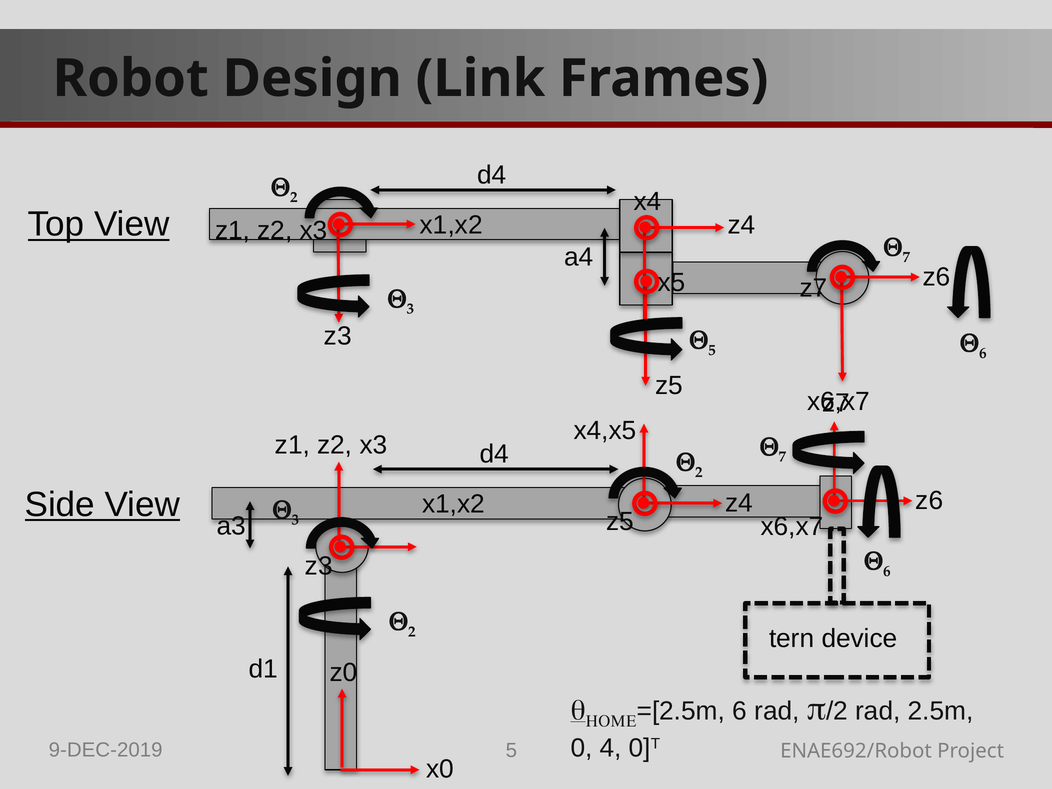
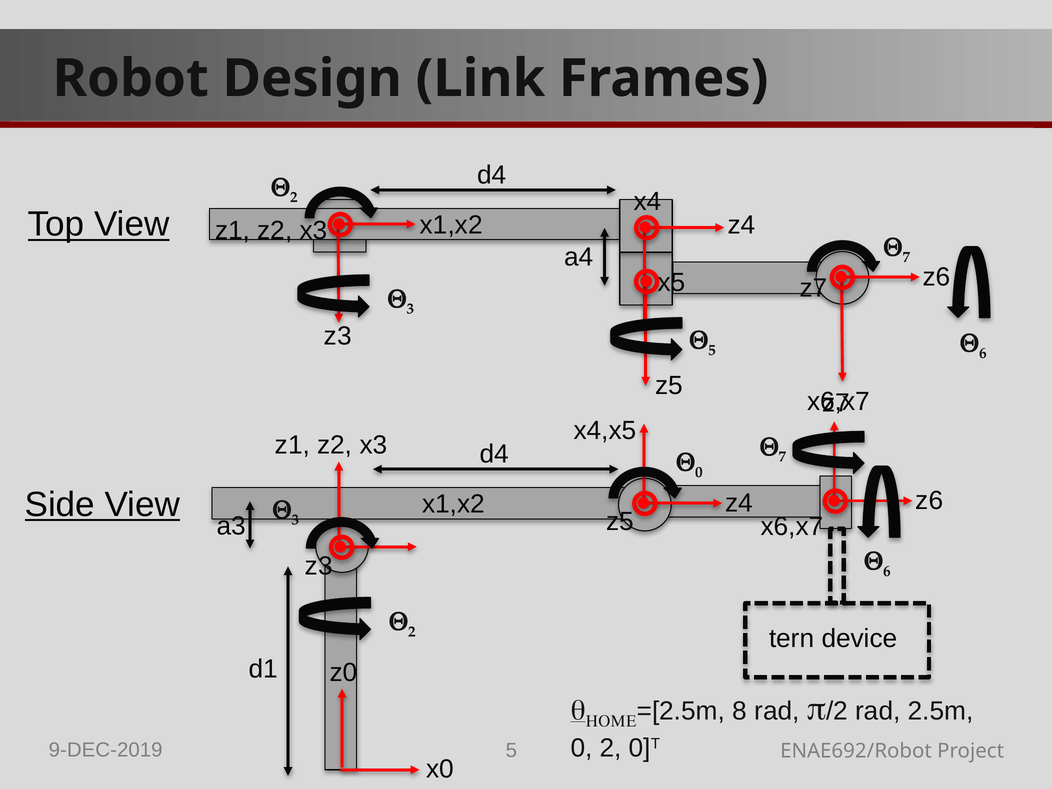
2 at (699, 472): 2 -> 0
6 at (740, 711): 6 -> 8
0 4: 4 -> 2
